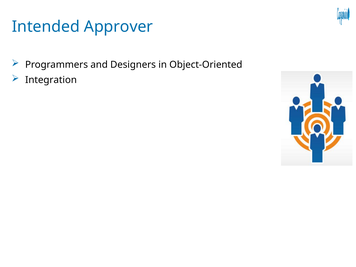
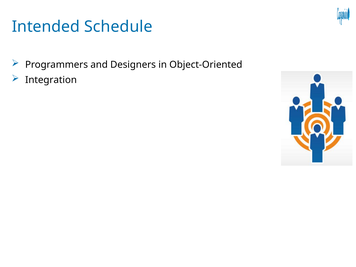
Approver: Approver -> Schedule
